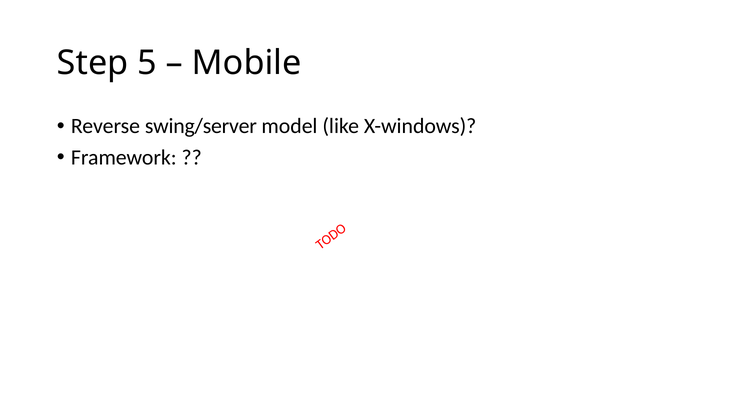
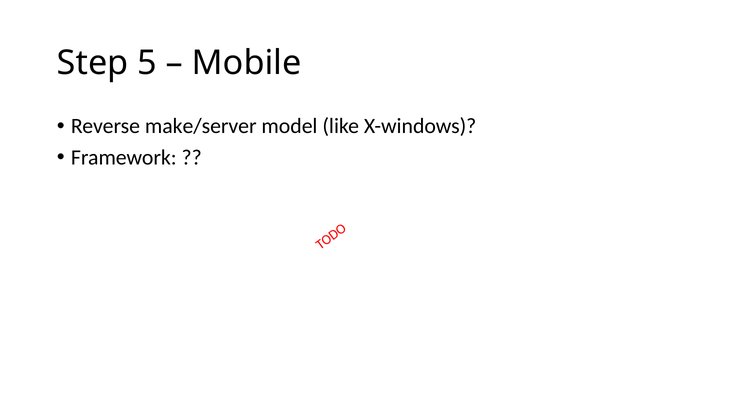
swing/server: swing/server -> make/server
